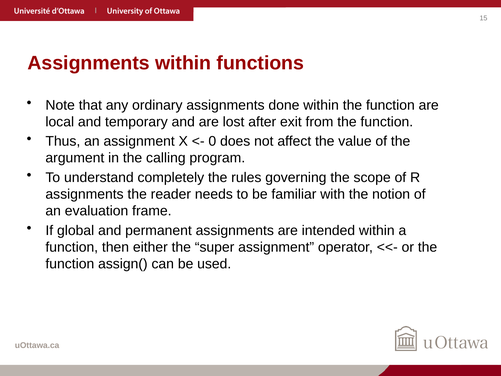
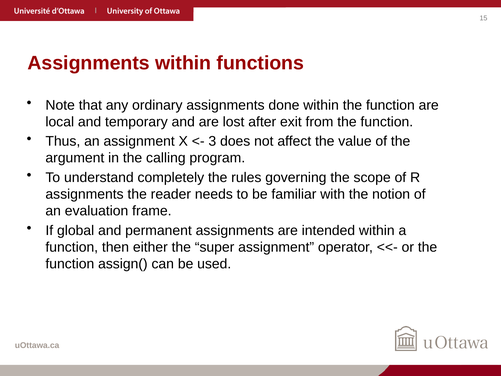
0: 0 -> 3
